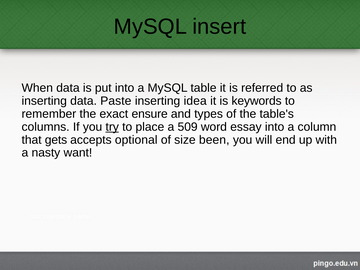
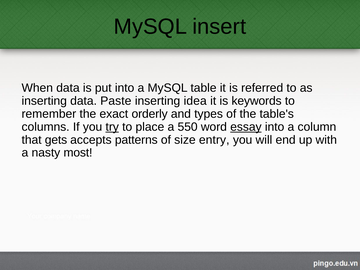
ensure: ensure -> orderly
509: 509 -> 550
essay underline: none -> present
optional: optional -> patterns
been: been -> entry
want: want -> most
